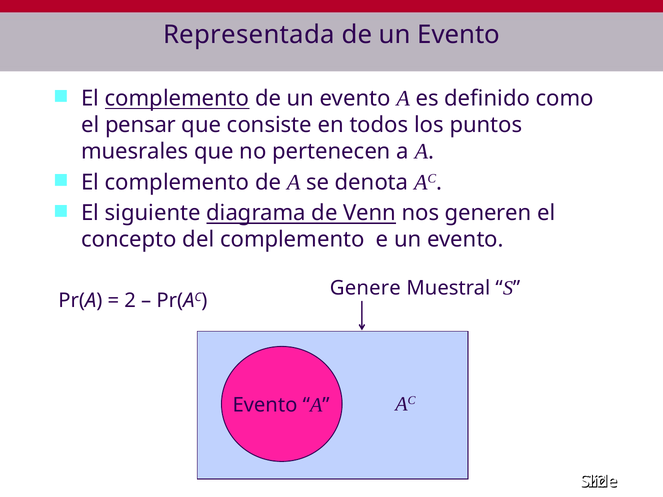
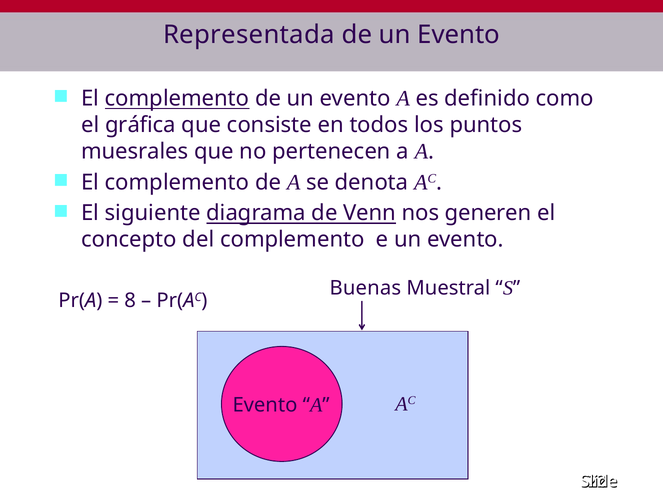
pensar: pensar -> gráfica
Genere: Genere -> Buenas
2: 2 -> 8
